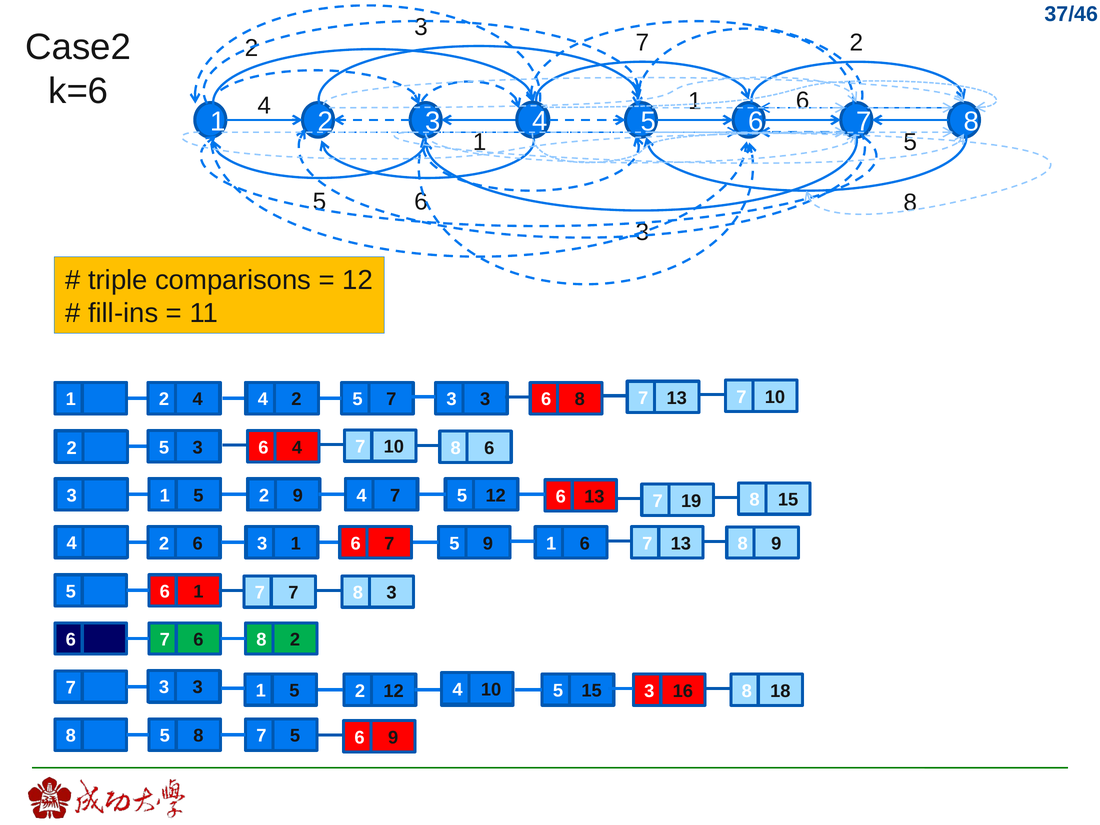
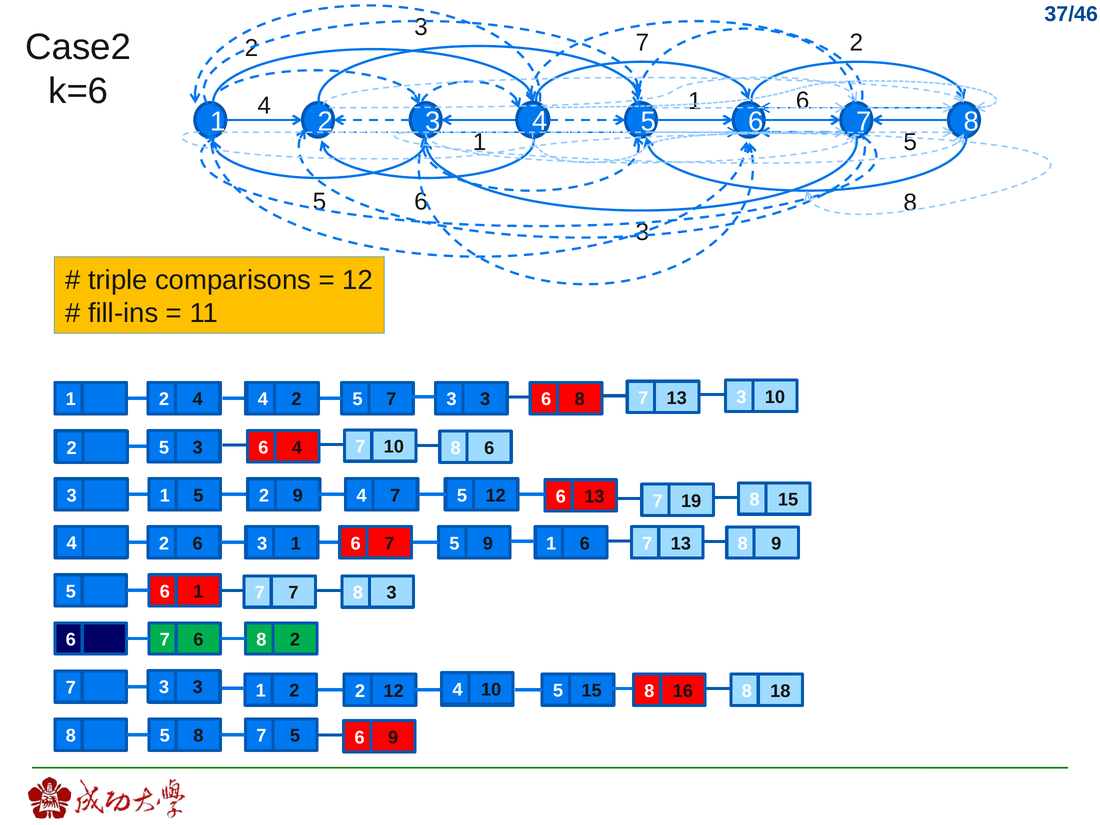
13 7: 7 -> 3
3 at (649, 691): 3 -> 8
5 at (294, 691): 5 -> 2
